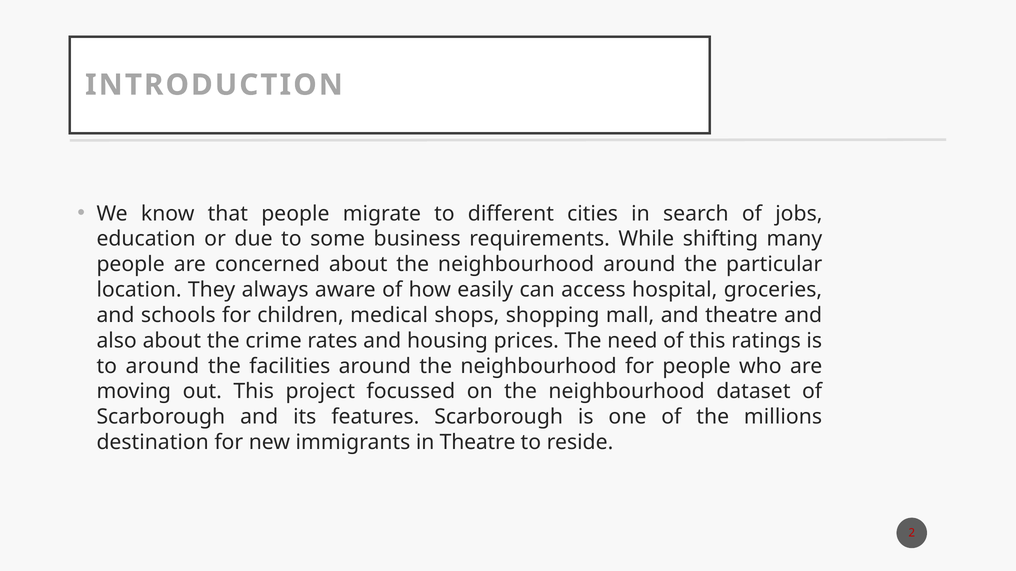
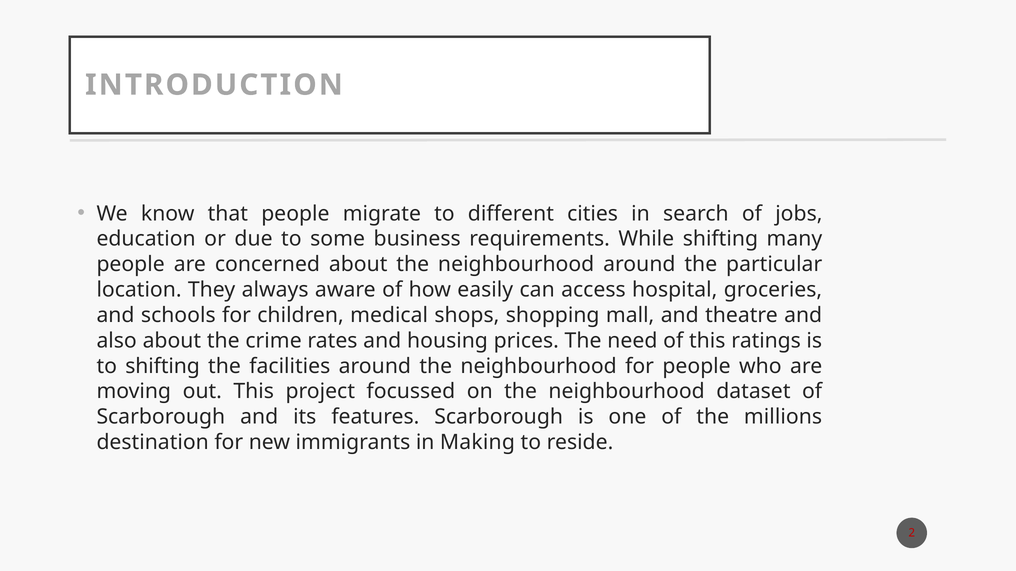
to around: around -> shifting
in Theatre: Theatre -> Making
